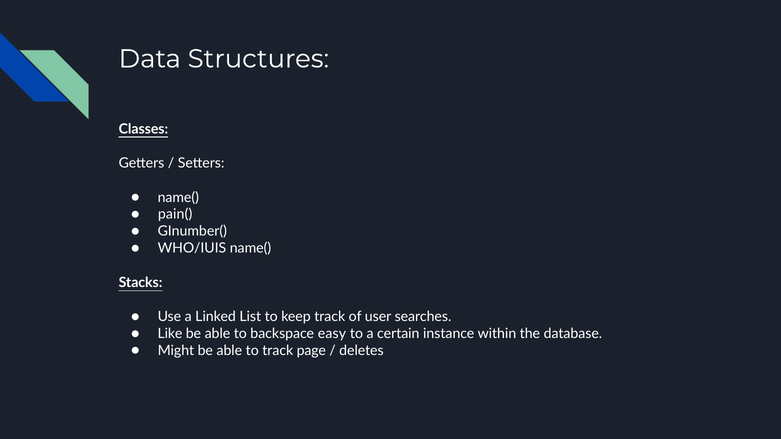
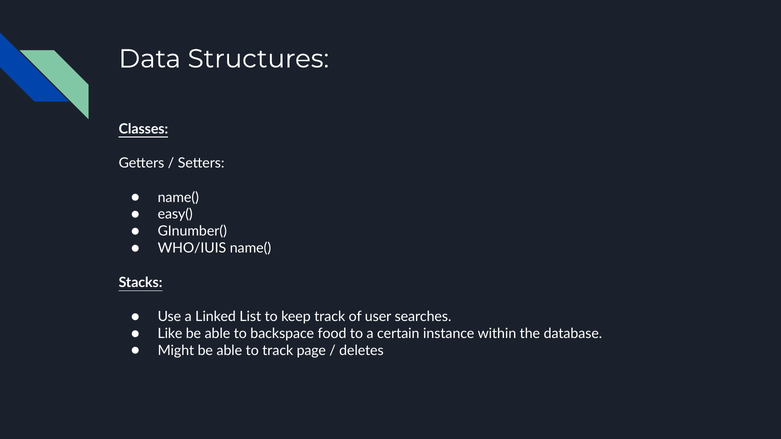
pain(: pain( -> easy(
easy: easy -> food
